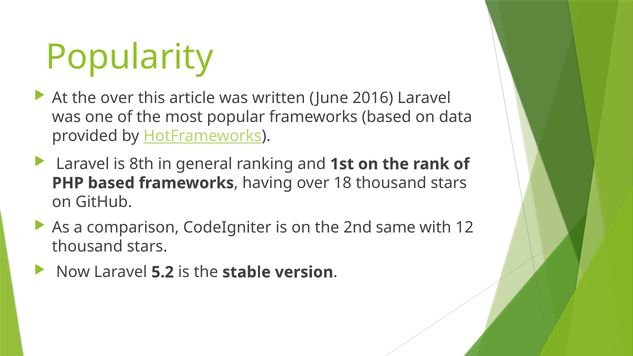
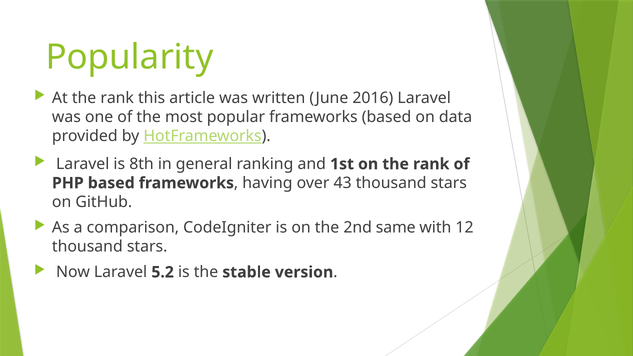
At the over: over -> rank
18: 18 -> 43
